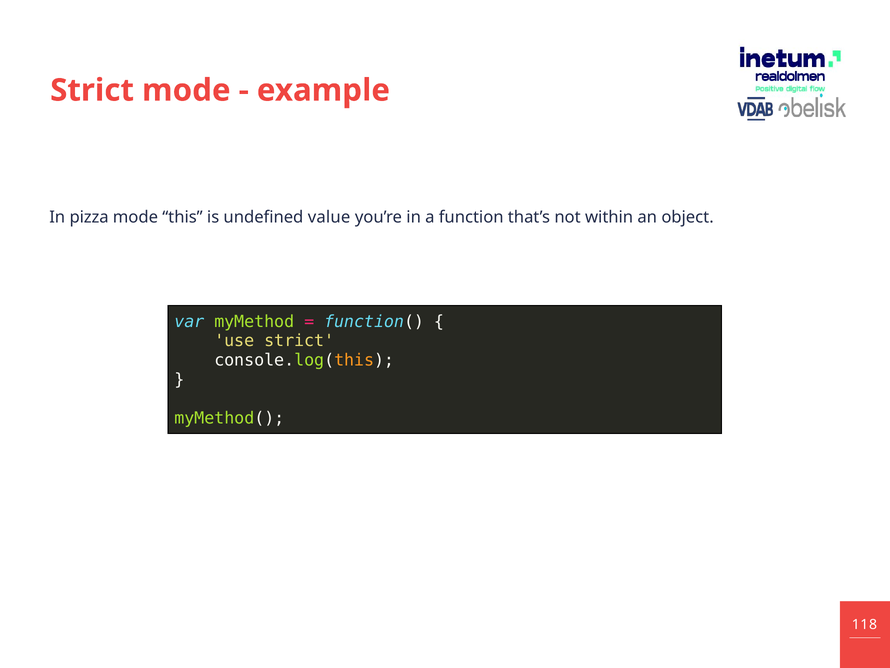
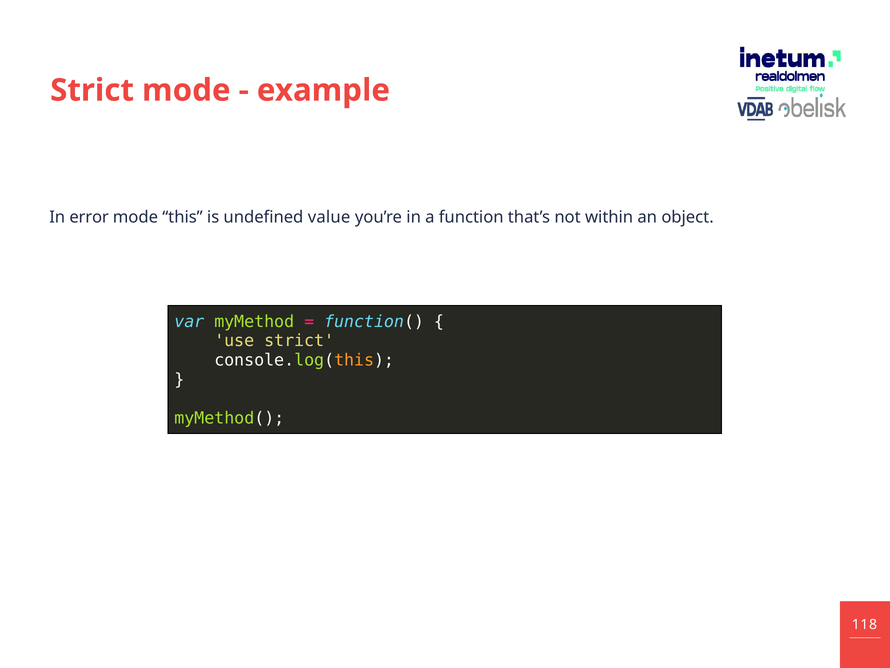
pizza: pizza -> error
